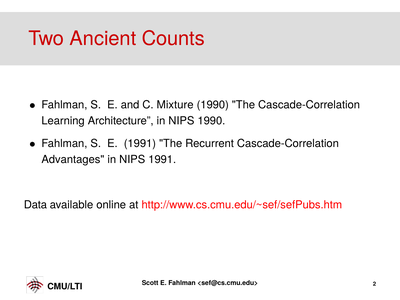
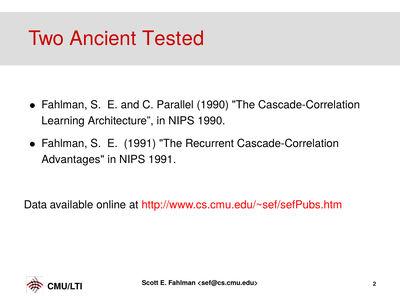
Counts: Counts -> Tested
Mixture: Mixture -> Parallel
